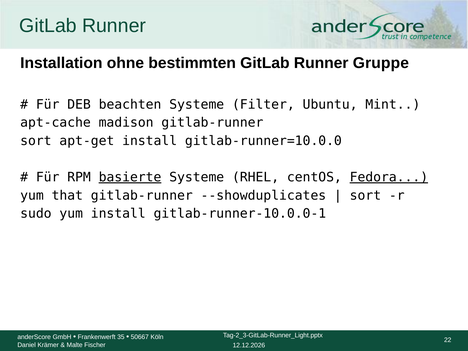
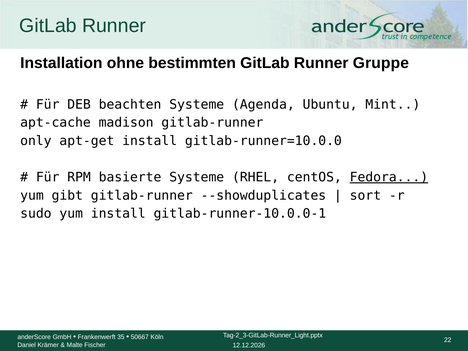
Filter: Filter -> Agenda
sort at (36, 141): sort -> only
basierte underline: present -> none
that: that -> gibt
